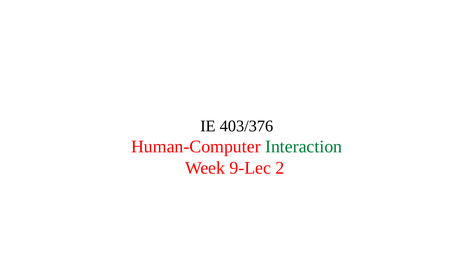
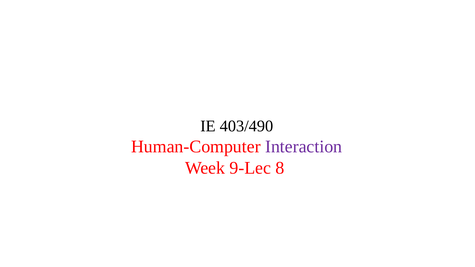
403/376: 403/376 -> 403/490
Interaction colour: green -> purple
2: 2 -> 8
